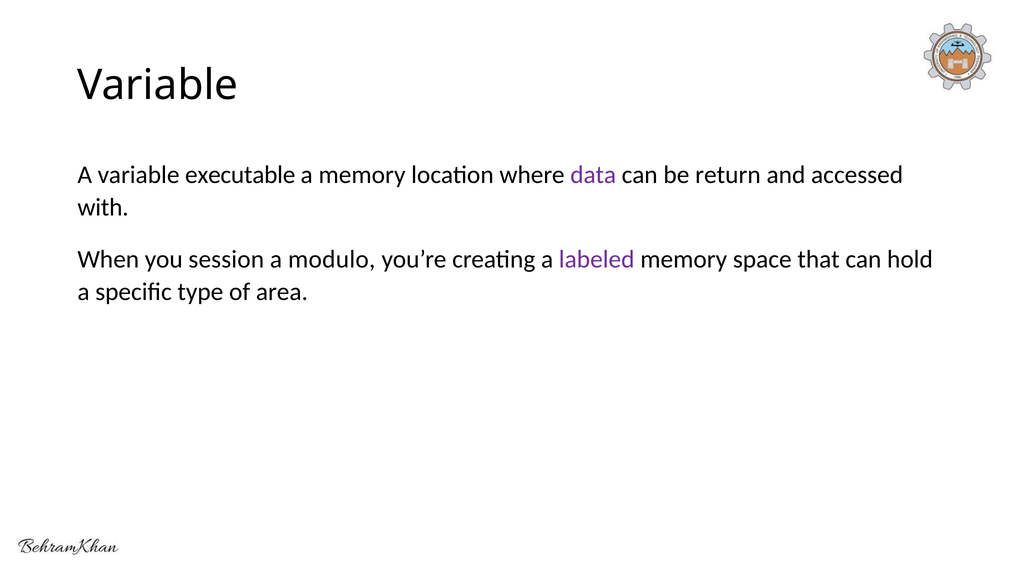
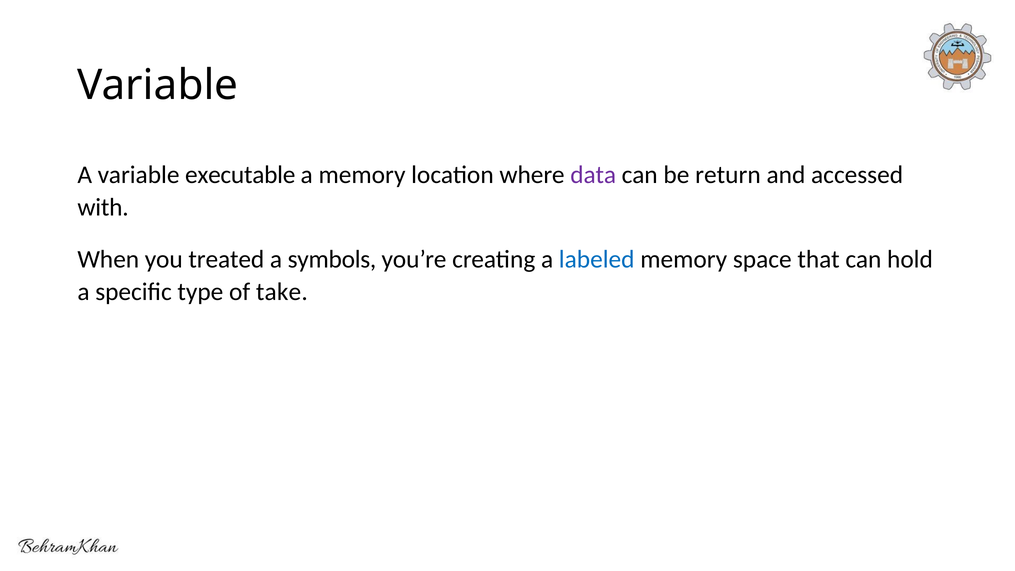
session: session -> treated
modulo: modulo -> symbols
labeled colour: purple -> blue
area: area -> take
